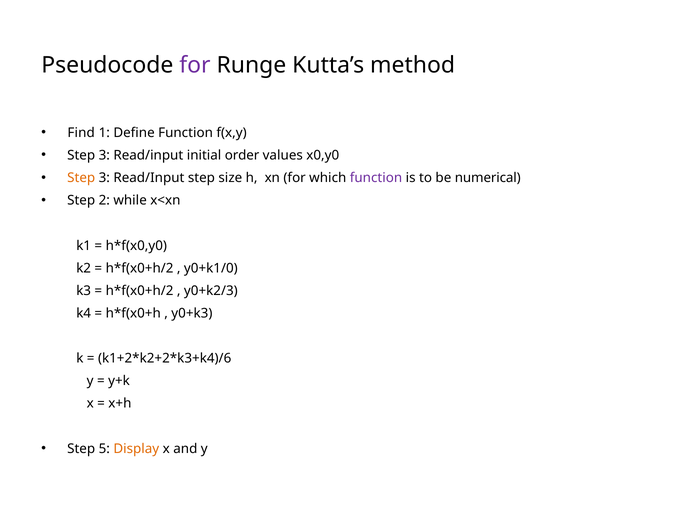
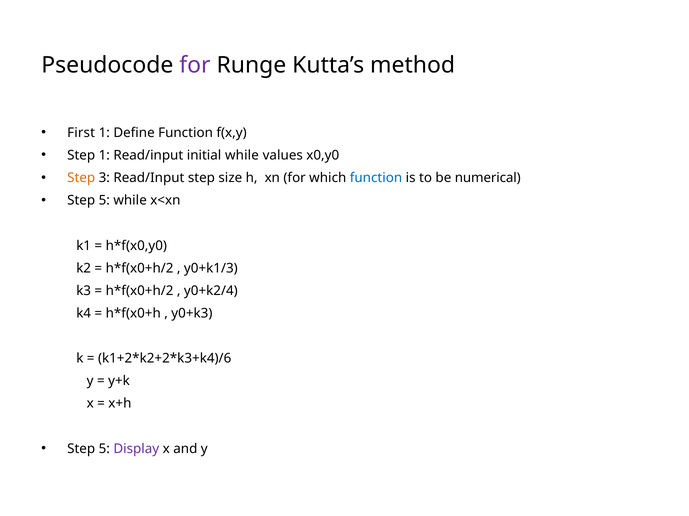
Find: Find -> First
3 at (104, 156): 3 -> 1
initial order: order -> while
function at (376, 178) colour: purple -> blue
2 at (104, 201): 2 -> 5
y0+k1/0: y0+k1/0 -> y0+k1/3
y0+k2/3: y0+k2/3 -> y0+k2/4
Display colour: orange -> purple
